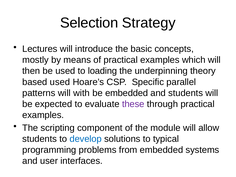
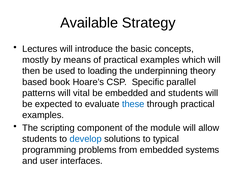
Selection: Selection -> Available
based used: used -> book
with: with -> vital
these colour: purple -> blue
